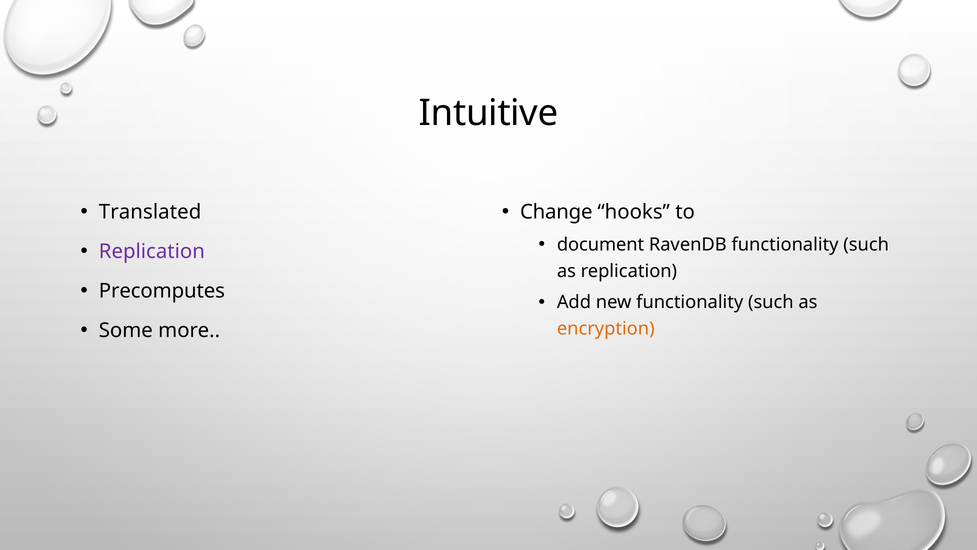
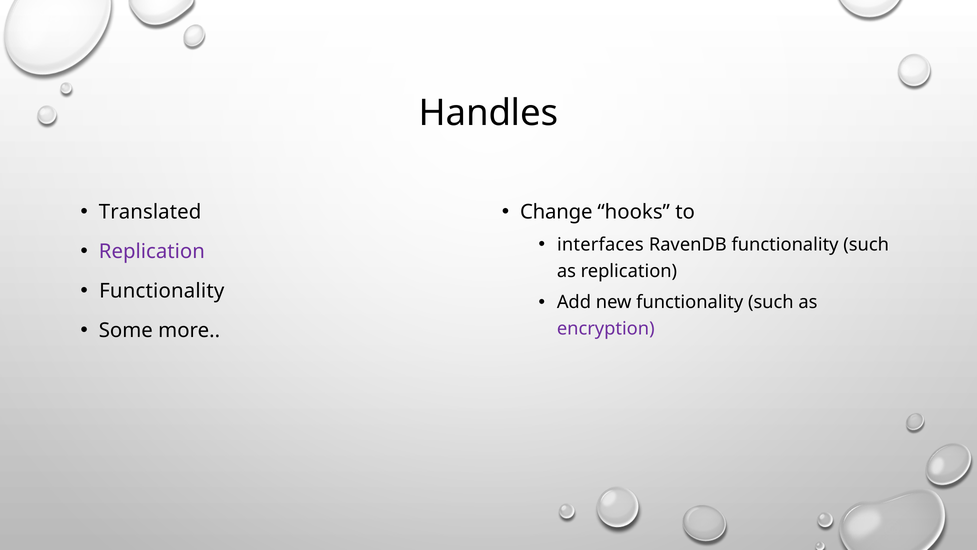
Intuitive: Intuitive -> Handles
document: document -> interfaces
Precomputes at (162, 291): Precomputes -> Functionality
encryption colour: orange -> purple
